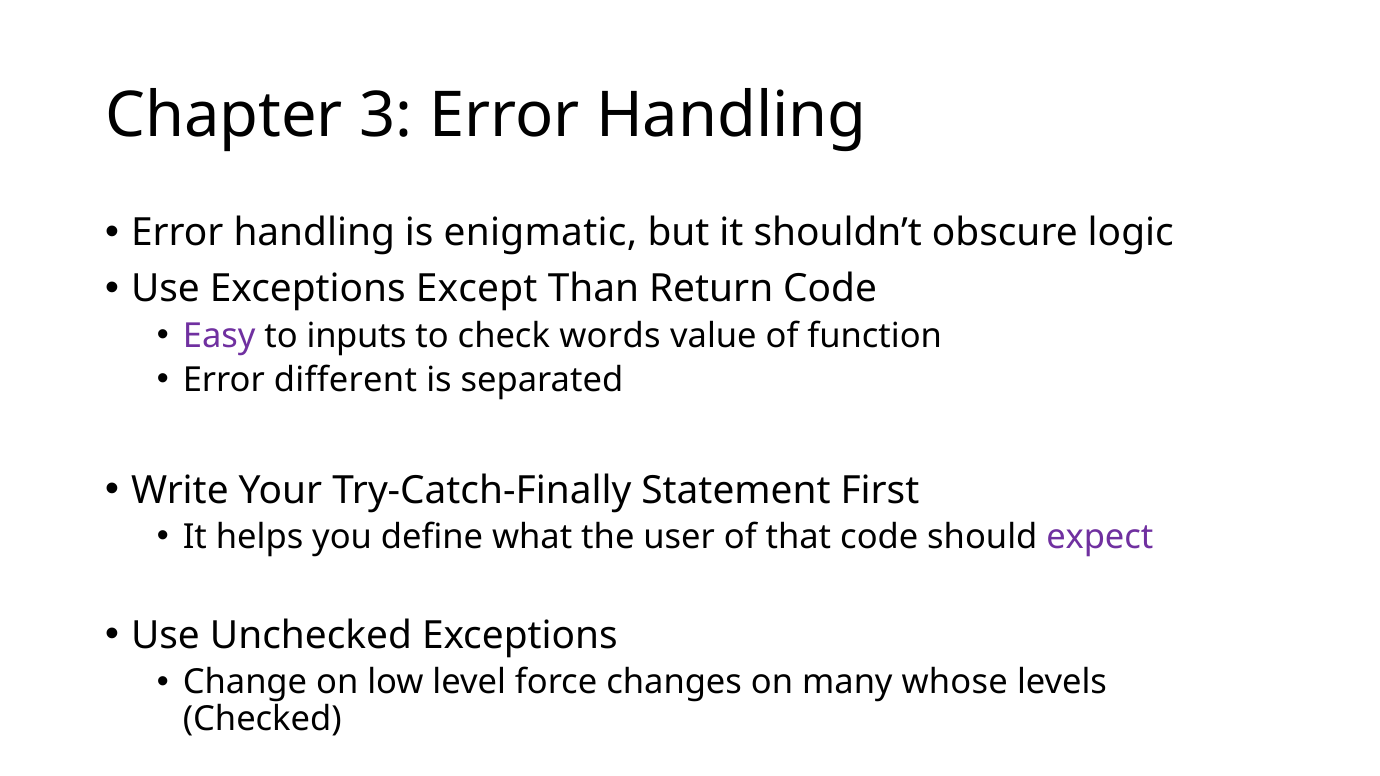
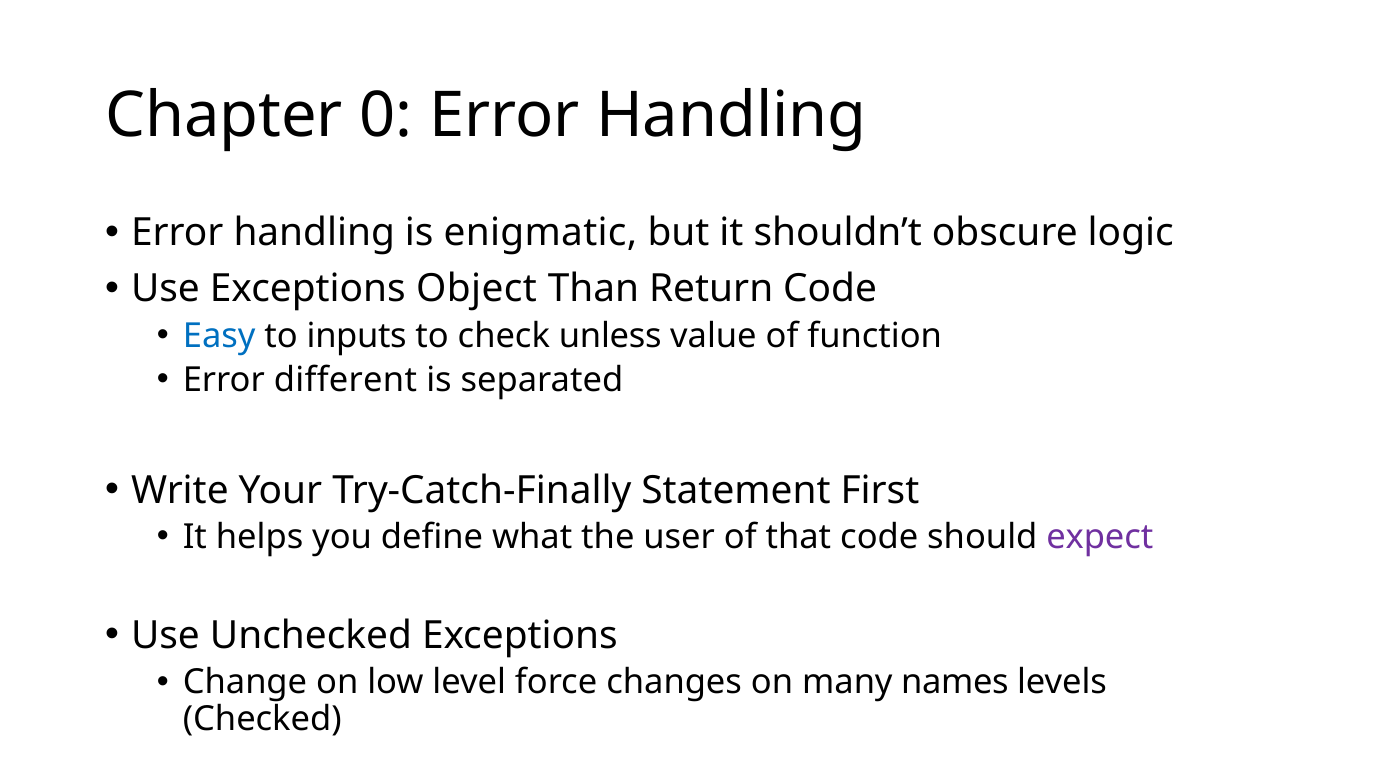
3: 3 -> 0
Except: Except -> Object
Easy colour: purple -> blue
words: words -> unless
whose: whose -> names
